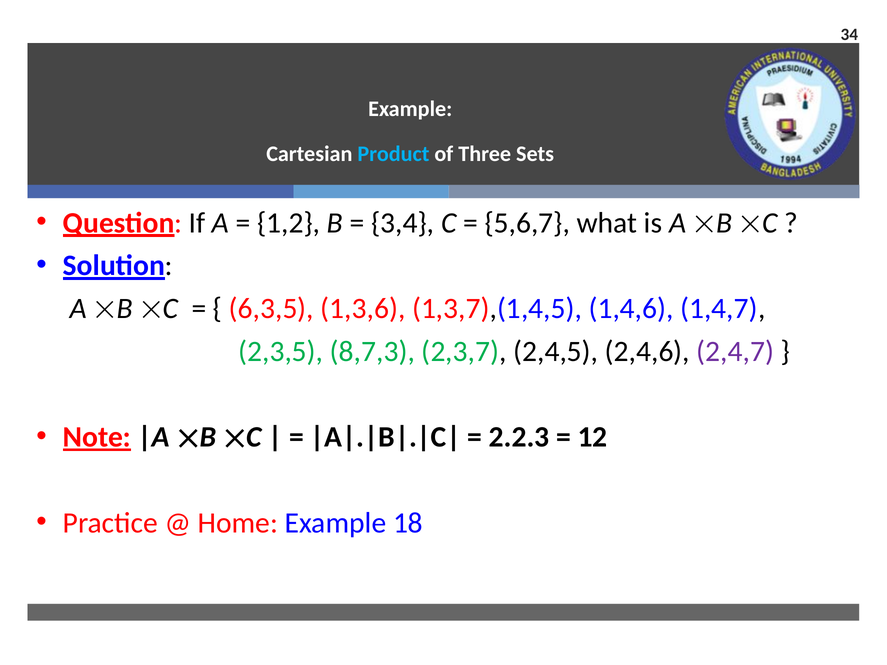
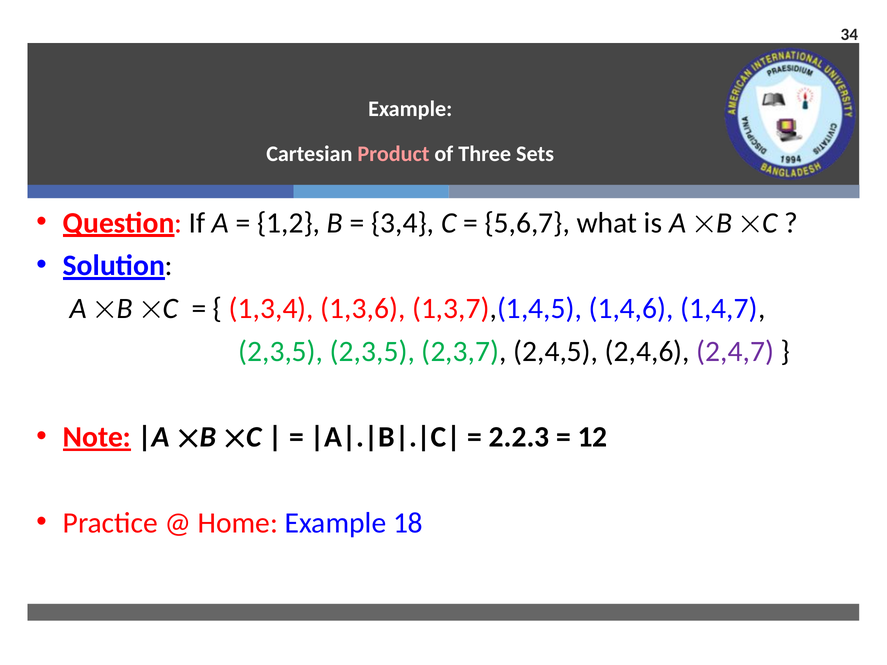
Product colour: light blue -> pink
6,3,5: 6,3,5 -> 1,3,4
2,3,5 8,7,3: 8,7,3 -> 2,3,5
